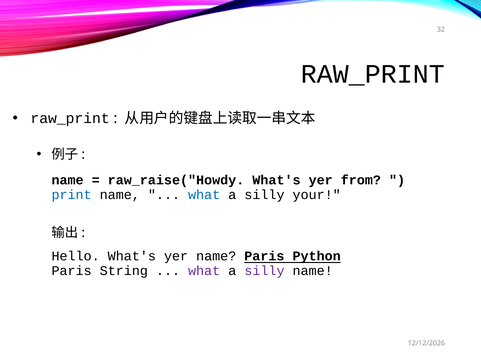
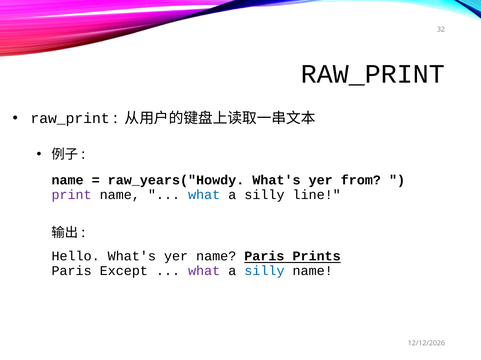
raw_raise("Howdy: raw_raise("Howdy -> raw_years("Howdy
print colour: blue -> purple
your: your -> line
Python: Python -> Prints
String: String -> Except
silly at (264, 271) colour: purple -> blue
